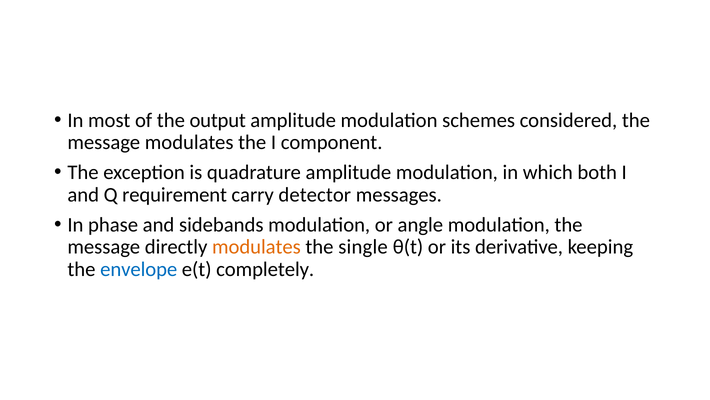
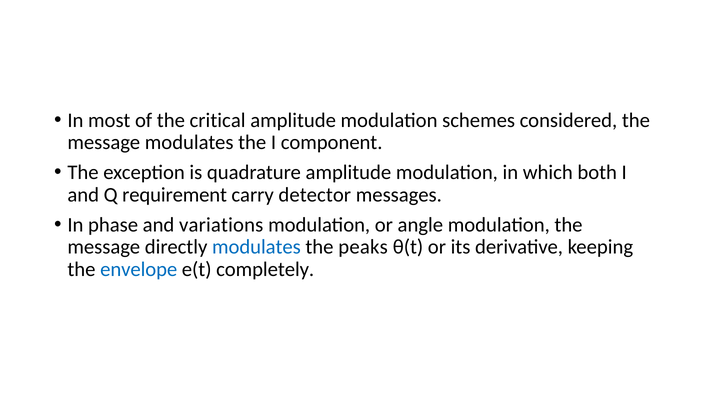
output: output -> critical
sidebands: sidebands -> variations
modulates at (256, 247) colour: orange -> blue
single: single -> peaks
